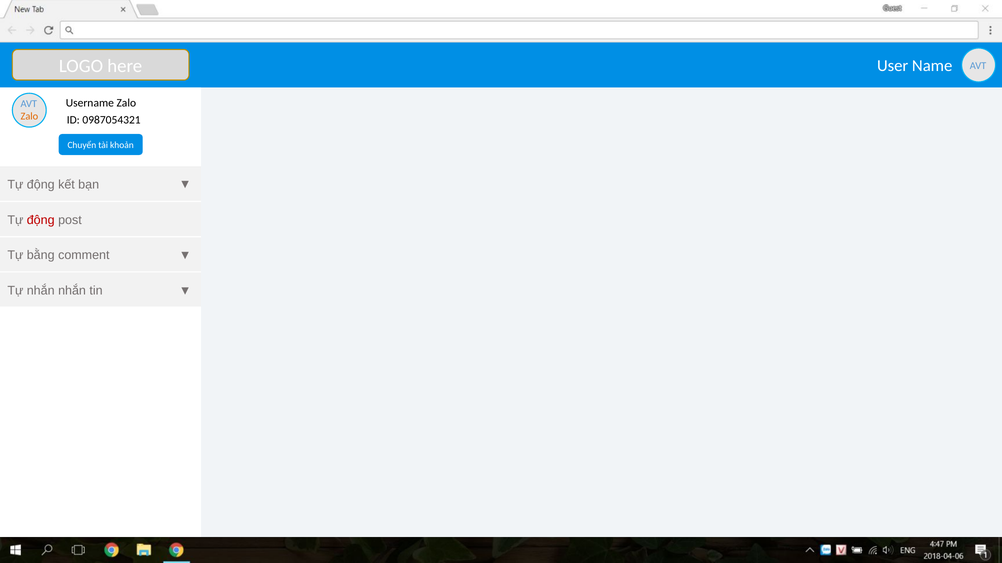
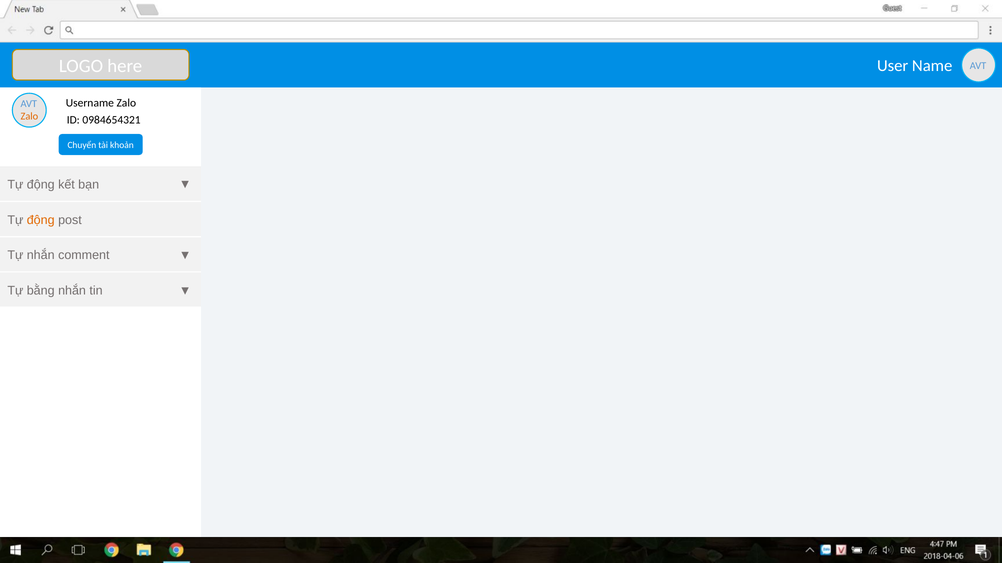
0987054321: 0987054321 -> 0984654321
động at (41, 220) colour: red -> orange
Tự bằng: bằng -> nhắn
Tự nhắn: nhắn -> bằng
